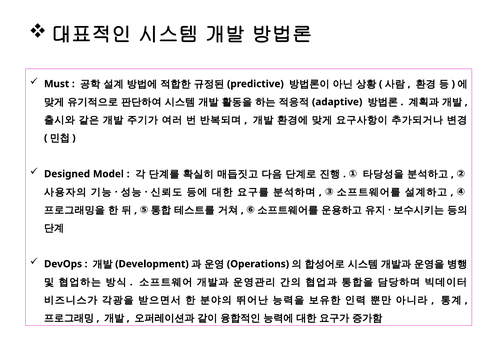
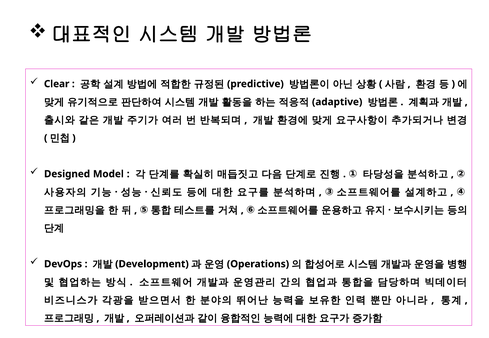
Must: Must -> Clear
